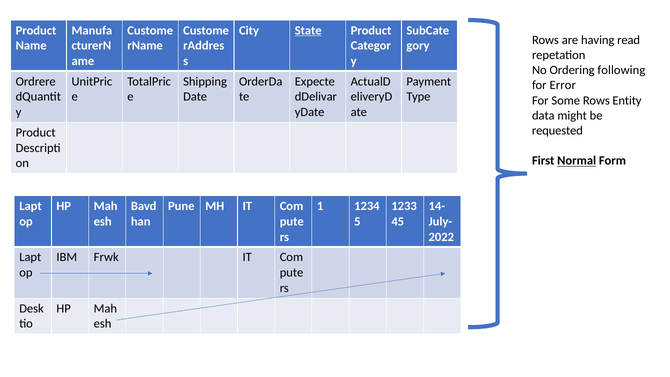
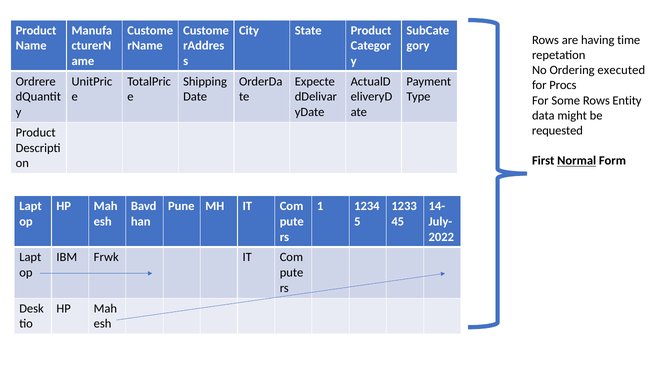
State underline: present -> none
read: read -> time
following: following -> executed
Error: Error -> Procs
